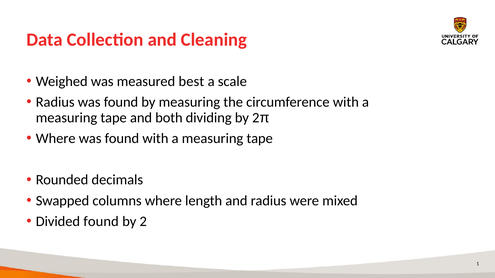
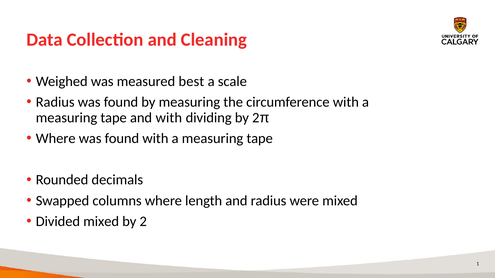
and both: both -> with
Divided found: found -> mixed
